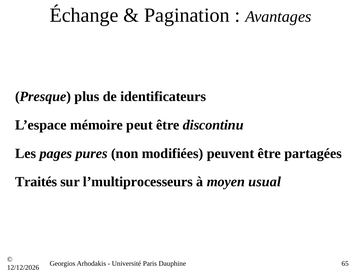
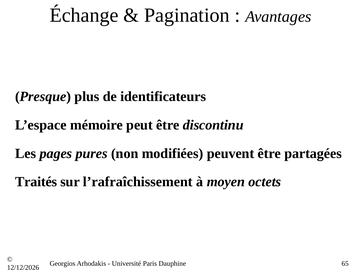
l’multiprocesseurs: l’multiprocesseurs -> l’rafraîchissement
usual: usual -> octets
